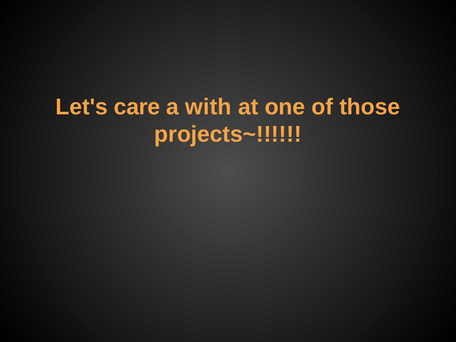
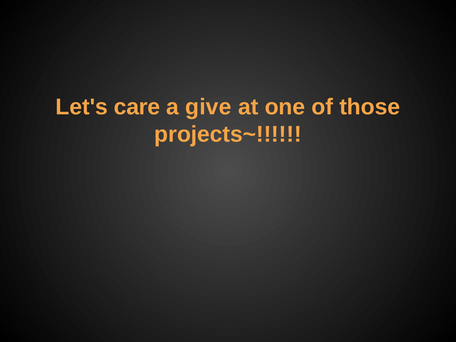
with: with -> give
